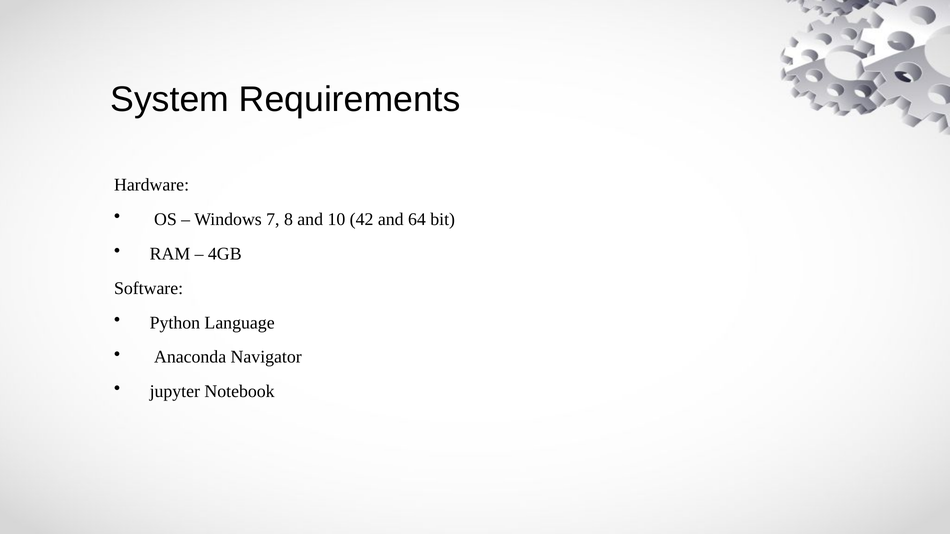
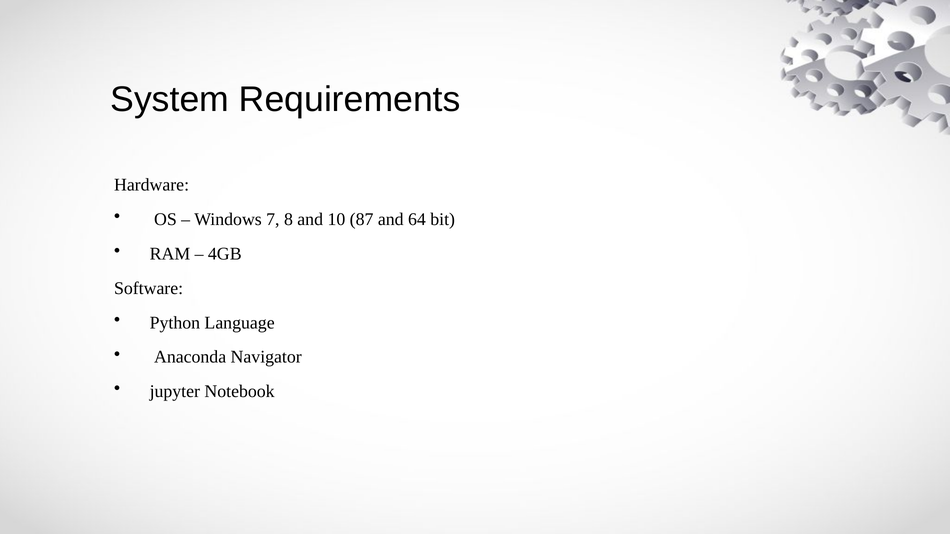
42: 42 -> 87
